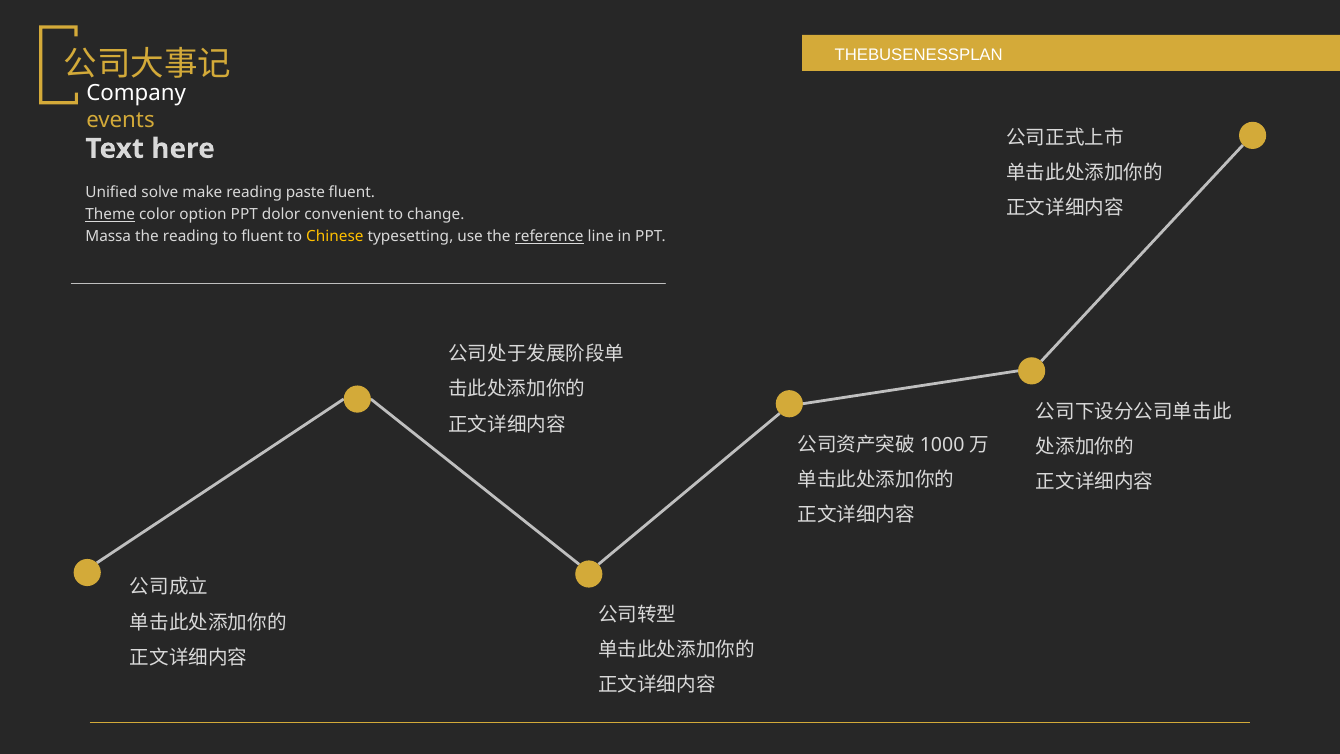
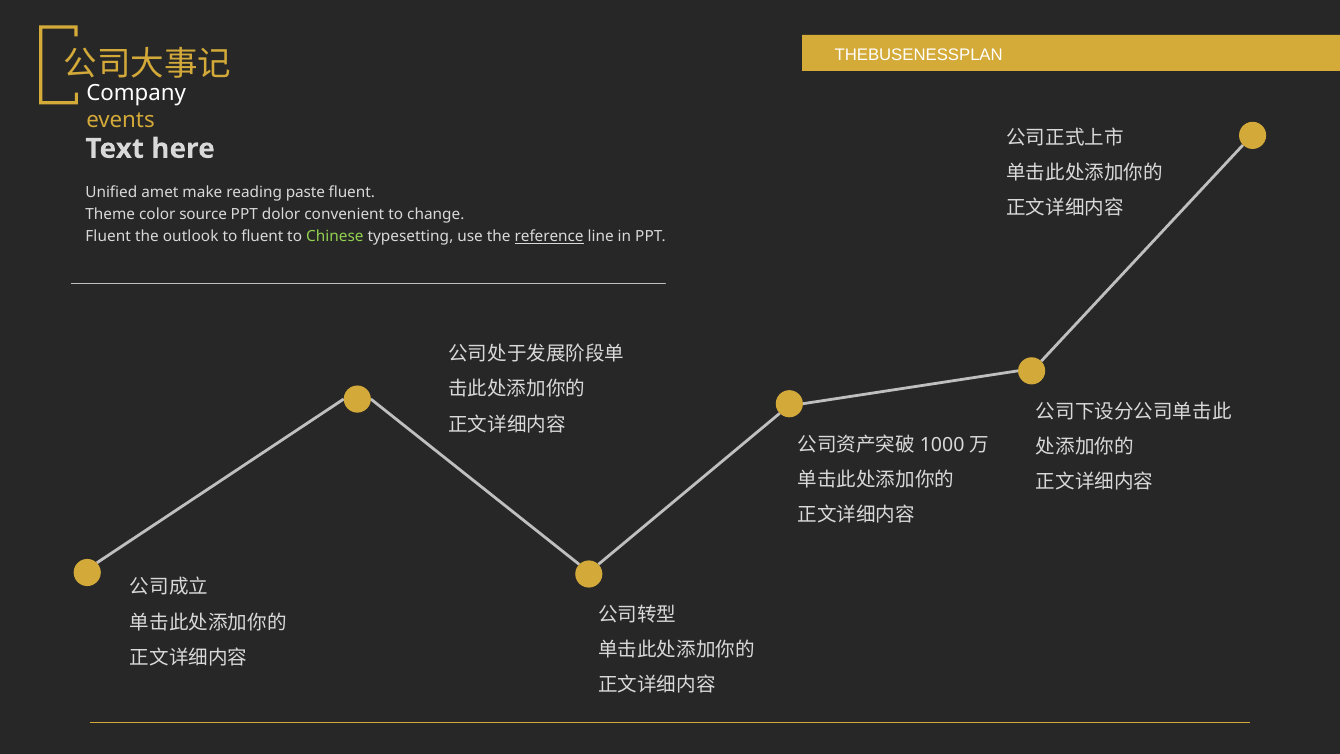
solve: solve -> amet
Theme underline: present -> none
option: option -> source
Massa at (108, 237): Massa -> Fluent
the reading: reading -> outlook
Chinese colour: yellow -> light green
